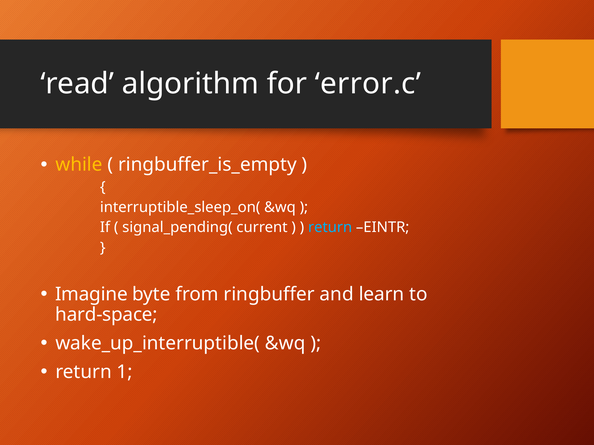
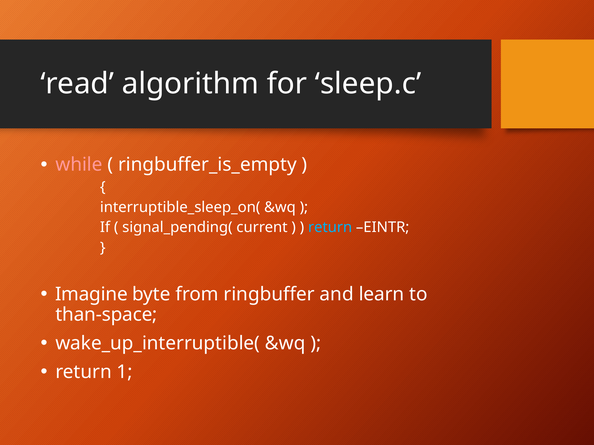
error.c: error.c -> sleep.c
while colour: yellow -> pink
hard-space: hard-space -> than-space
